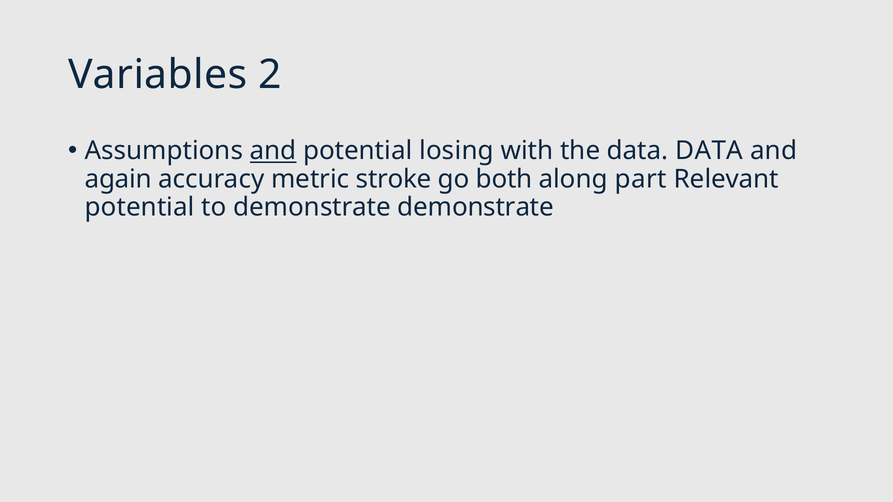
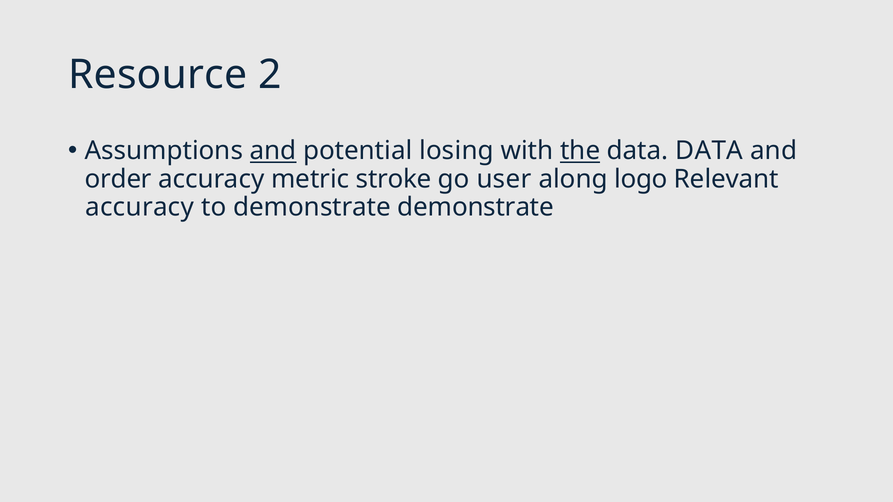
Variables: Variables -> Resource
the underline: none -> present
again: again -> order
both: both -> user
part: part -> logo
potential at (140, 207): potential -> accuracy
